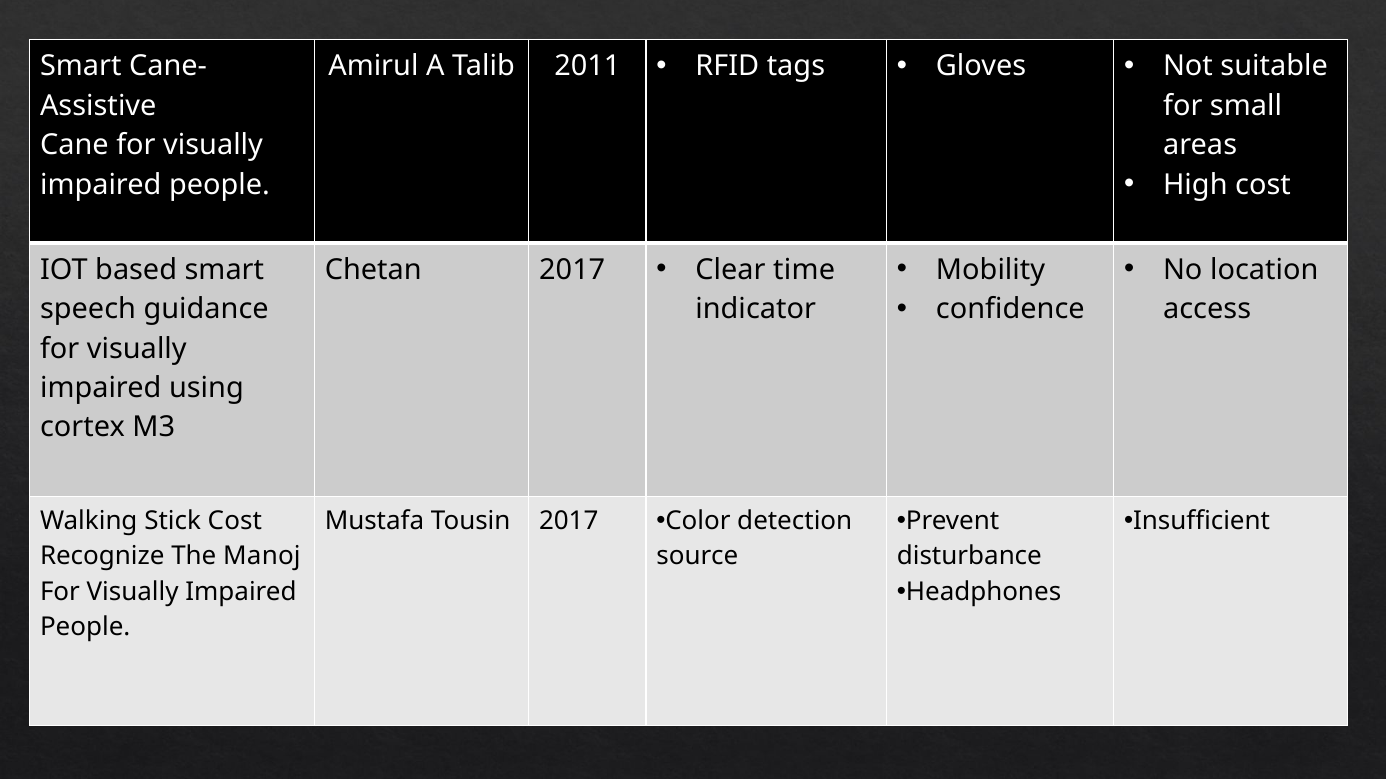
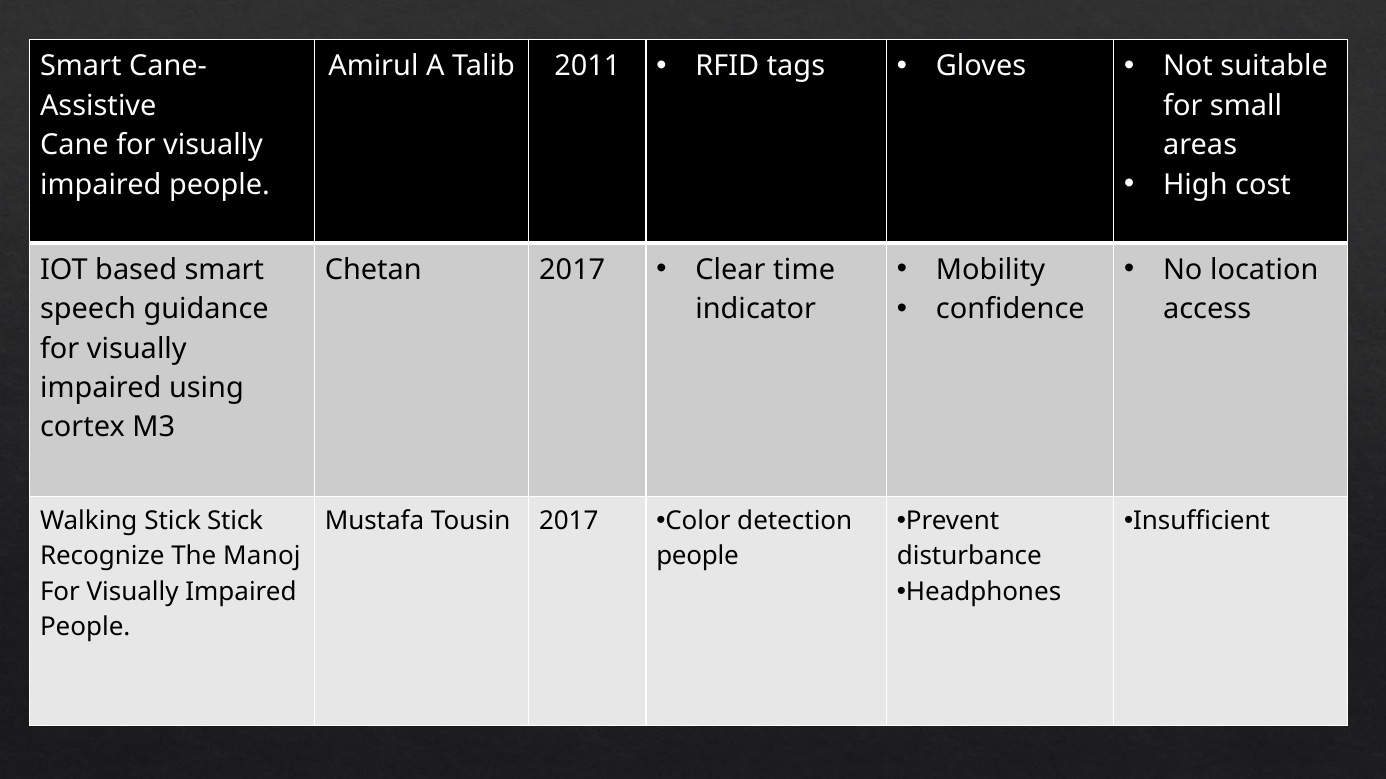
Stick Cost: Cost -> Stick
source at (697, 557): source -> people
